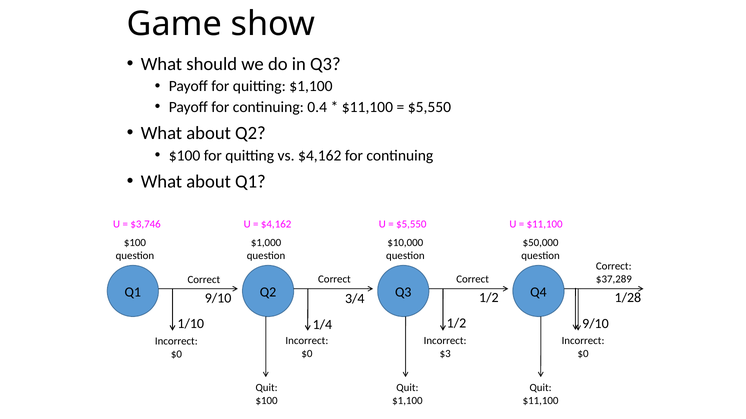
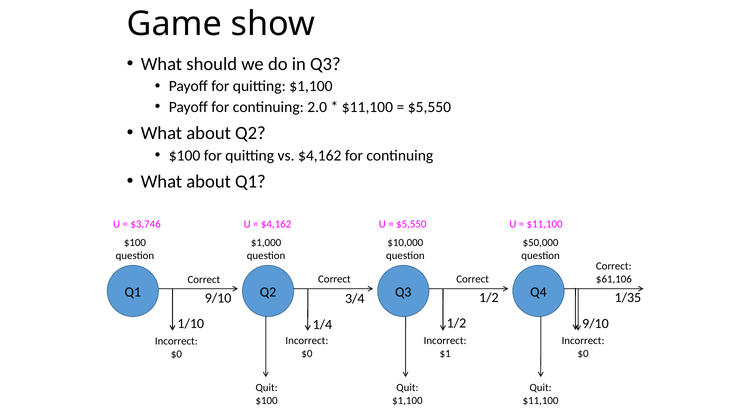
0.4: 0.4 -> 2.0
$37,289: $37,289 -> $61,106
1/28: 1/28 -> 1/35
$3: $3 -> $1
